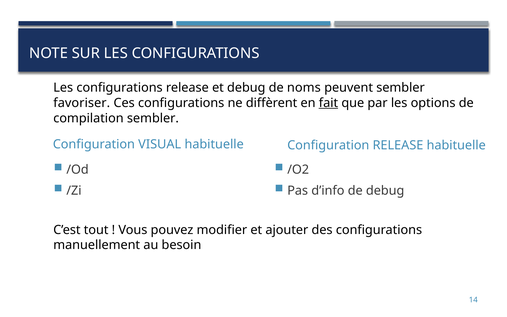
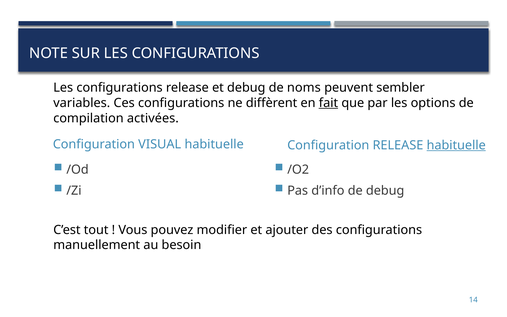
favoriser: favoriser -> variables
compilation sembler: sembler -> activées
habituelle at (456, 145) underline: none -> present
